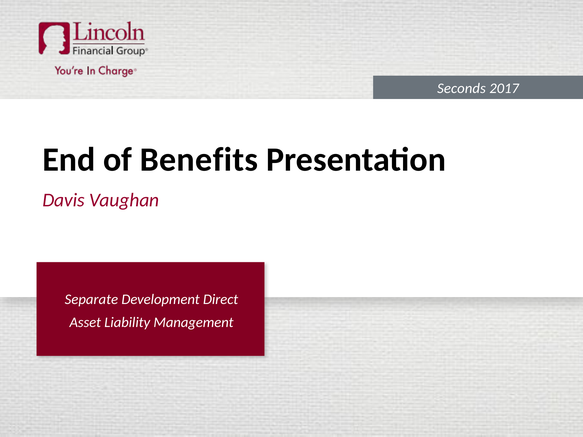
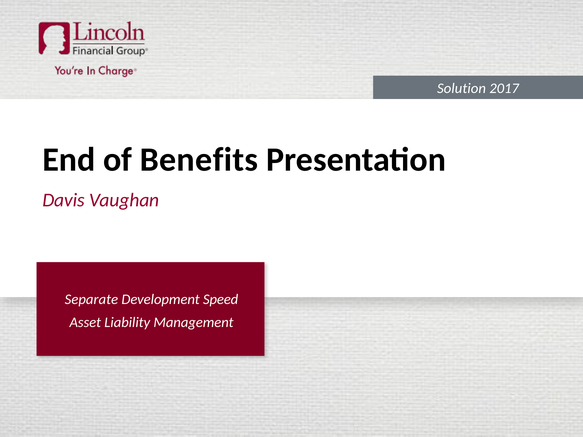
Seconds: Seconds -> Solution
Direct: Direct -> Speed
